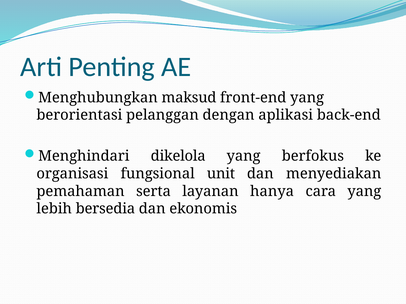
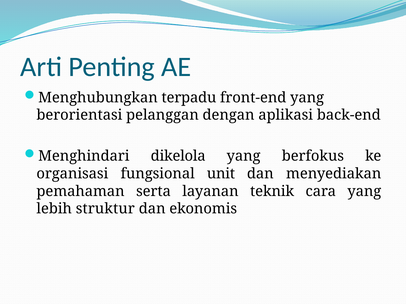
maksud: maksud -> terpadu
hanya: hanya -> teknik
bersedia: bersedia -> struktur
